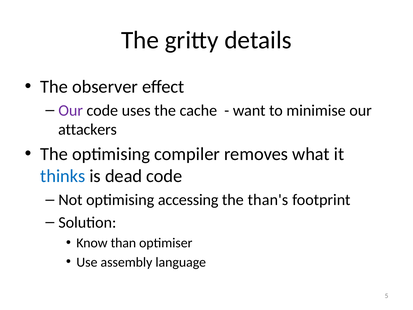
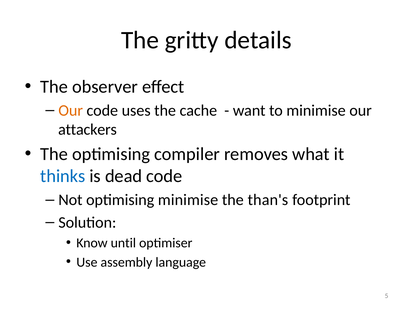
Our at (71, 110) colour: purple -> orange
optimising accessing: accessing -> minimise
than: than -> until
